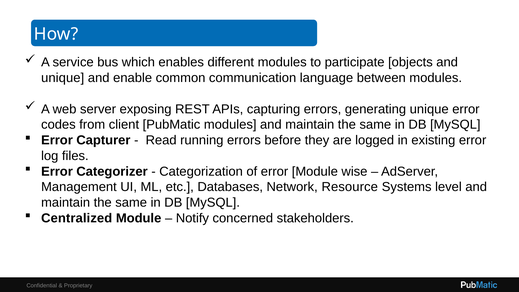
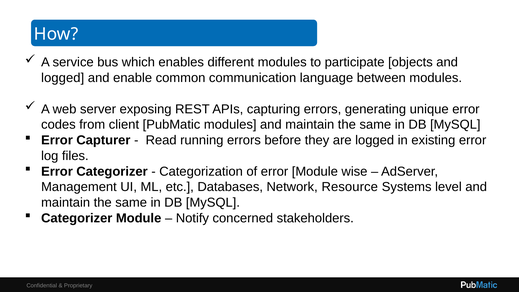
unique at (63, 78): unique -> logged
Centralized at (77, 218): Centralized -> Categorizer
